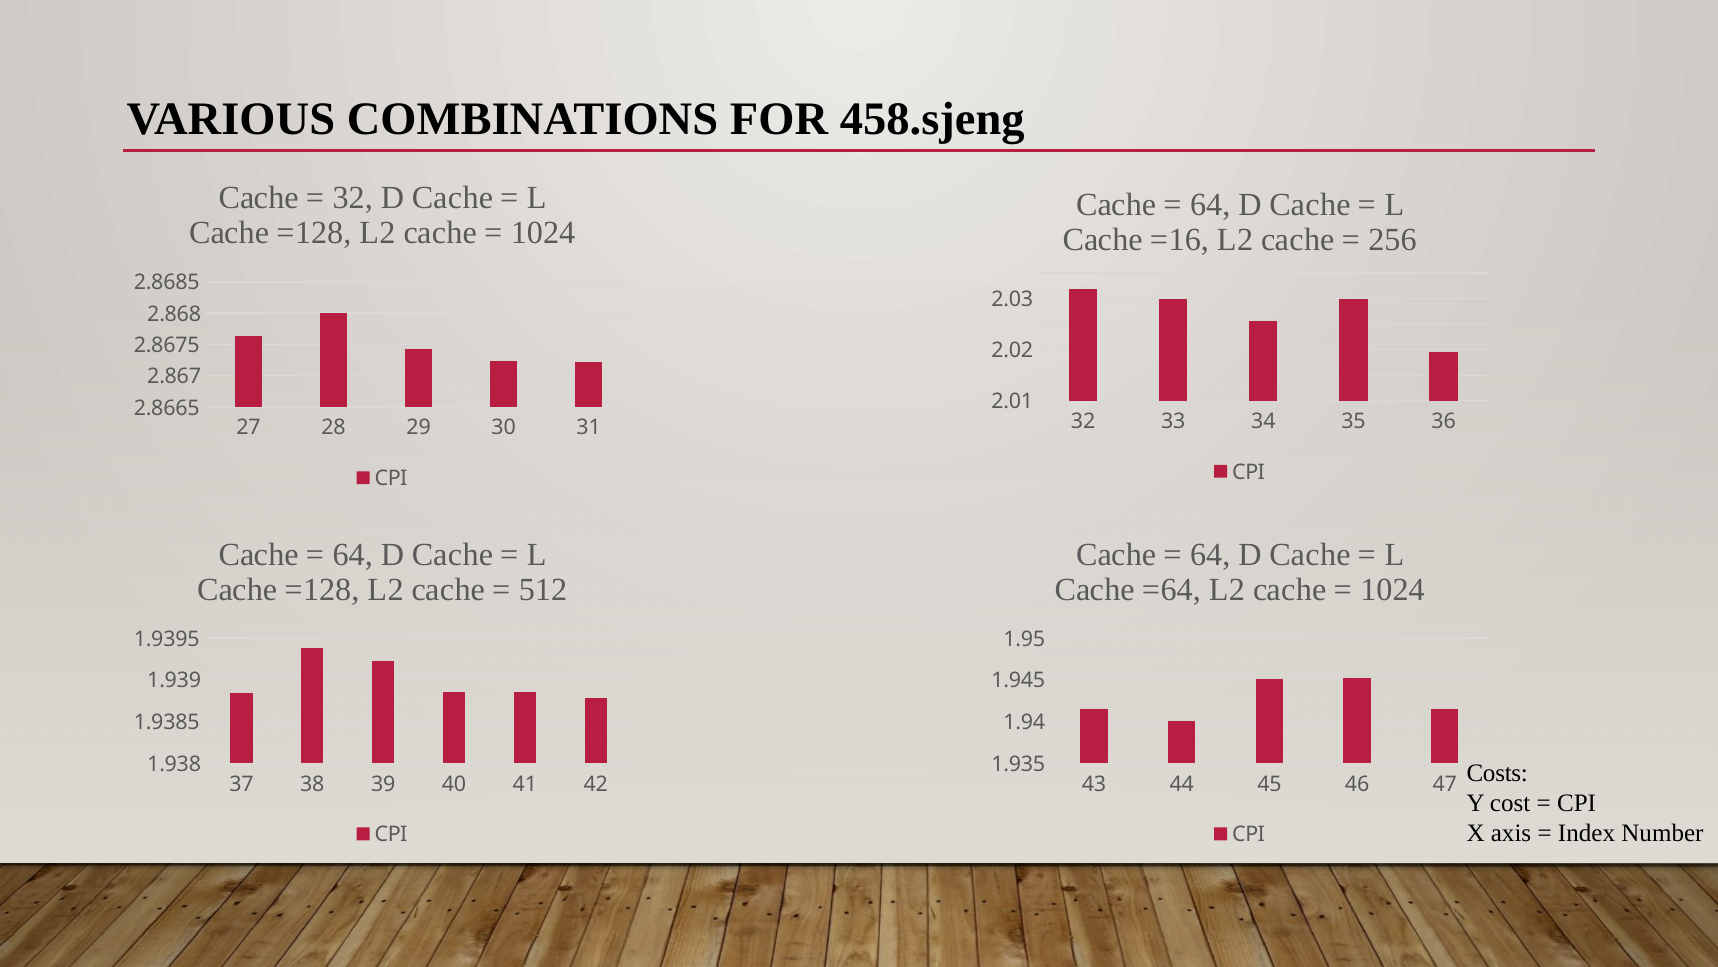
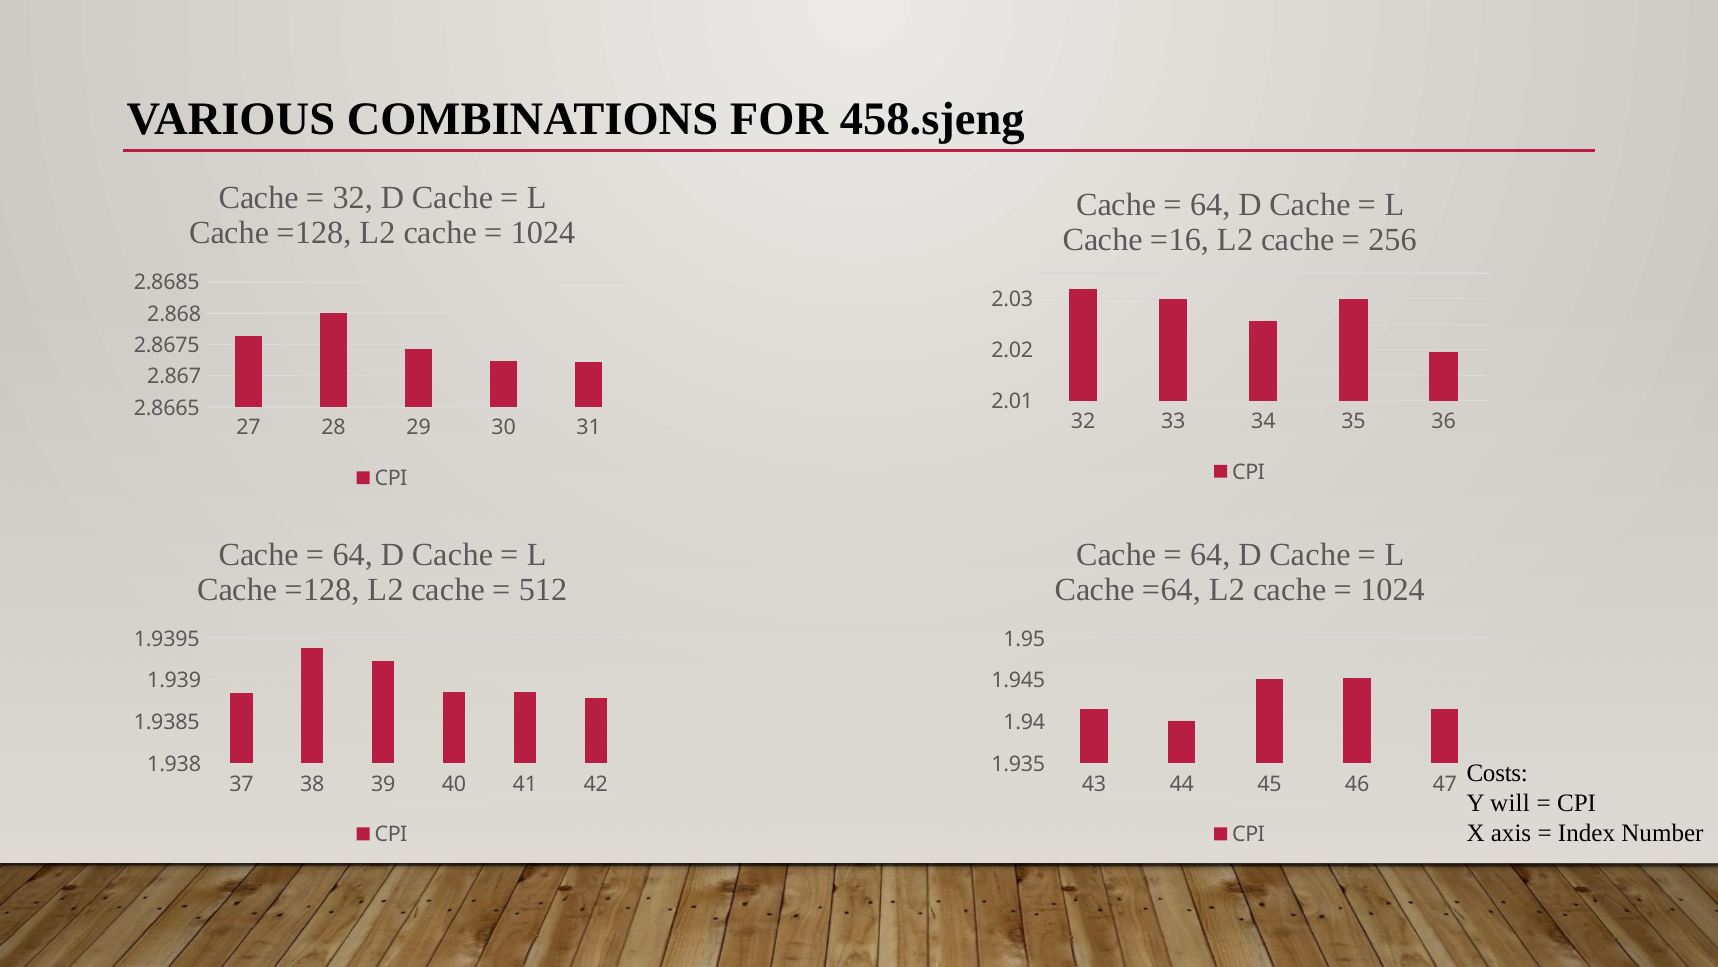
cost: cost -> will
